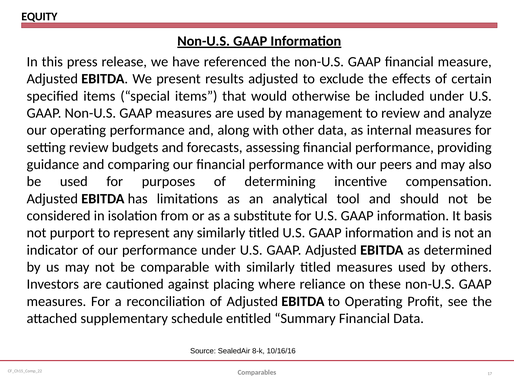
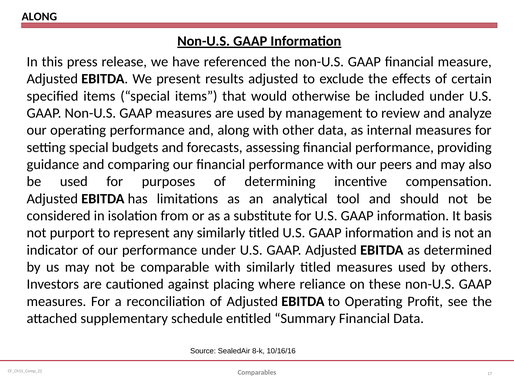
EQUITY at (39, 17): EQUITY -> ALONG
setting review: review -> special
